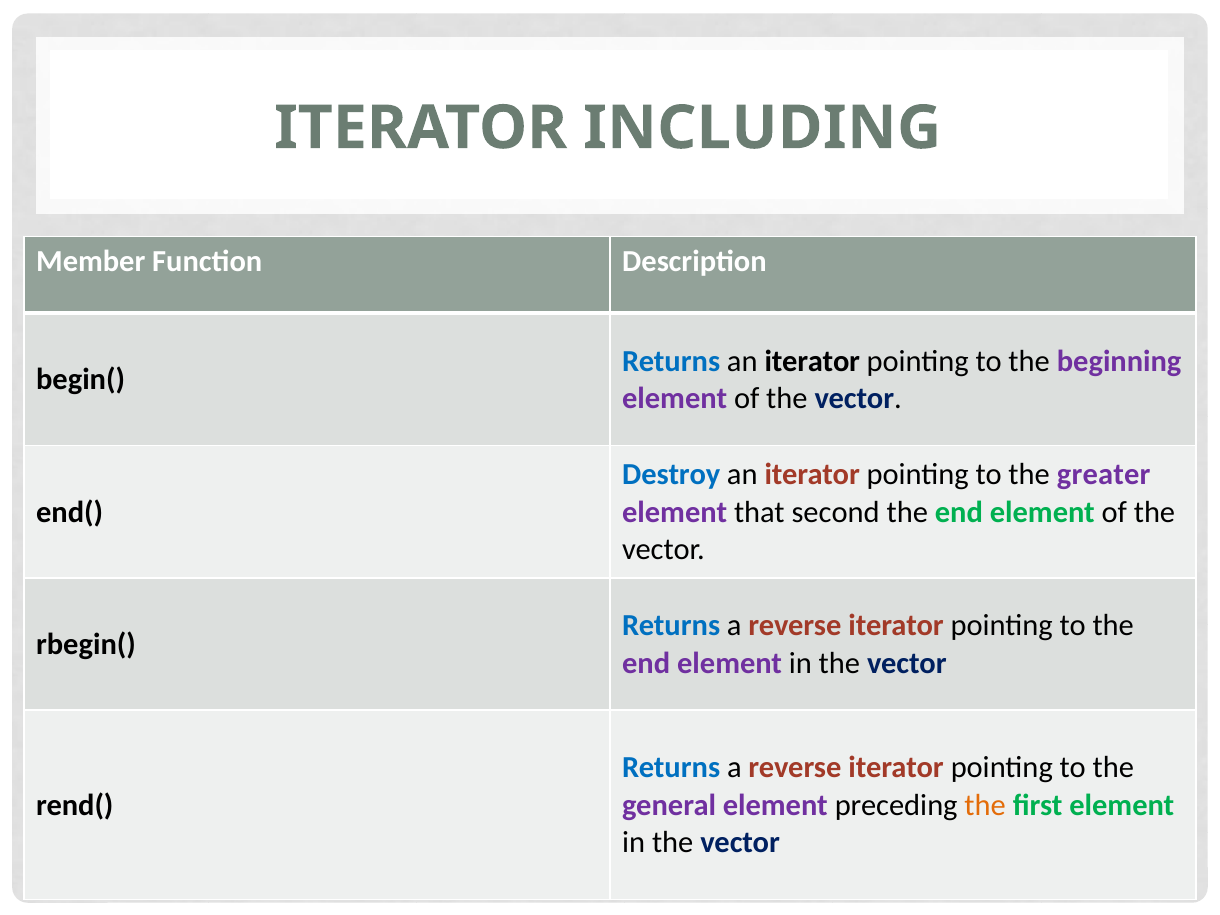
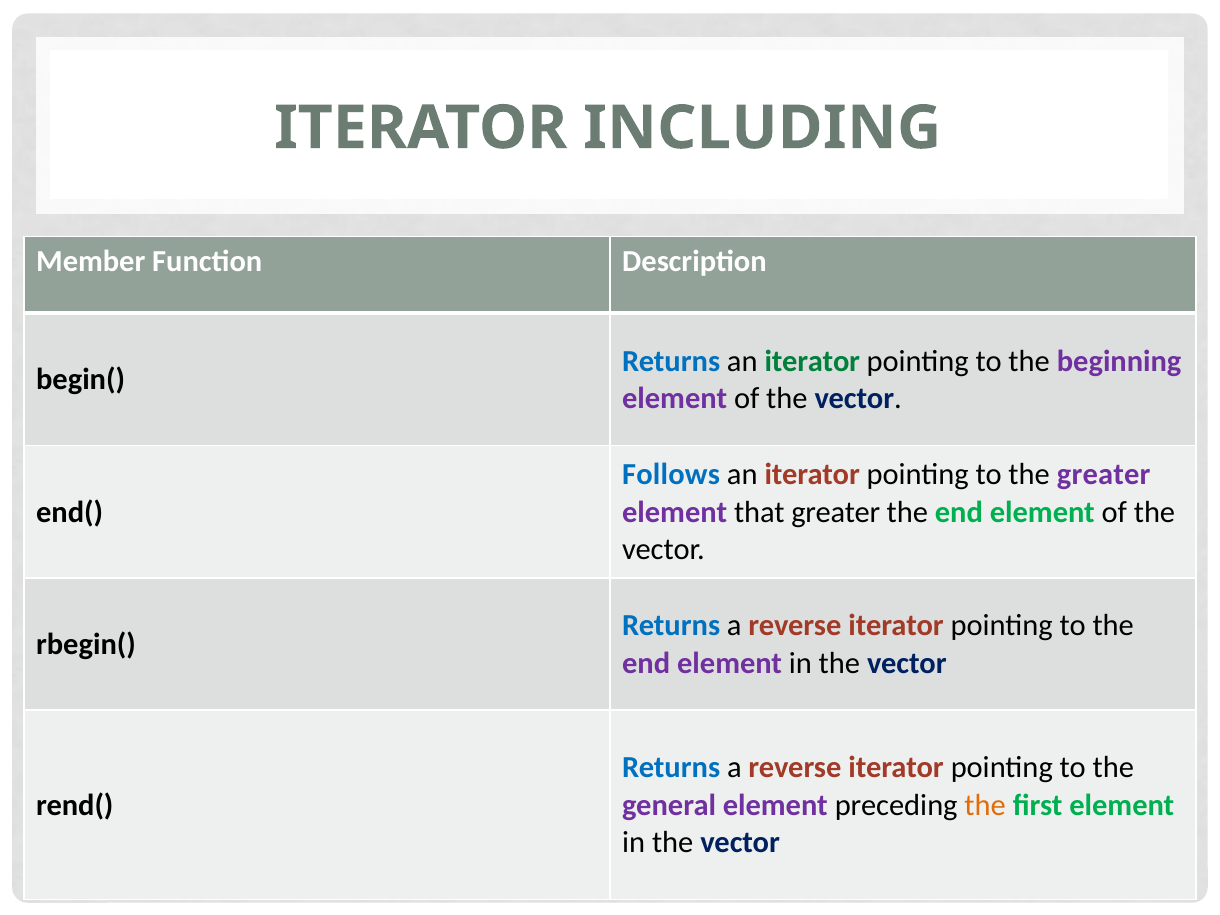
iterator at (812, 361) colour: black -> green
Destroy: Destroy -> Follows
that second: second -> greater
